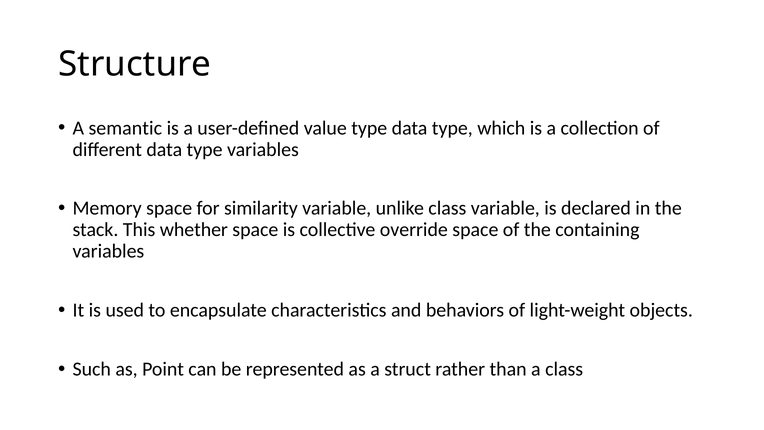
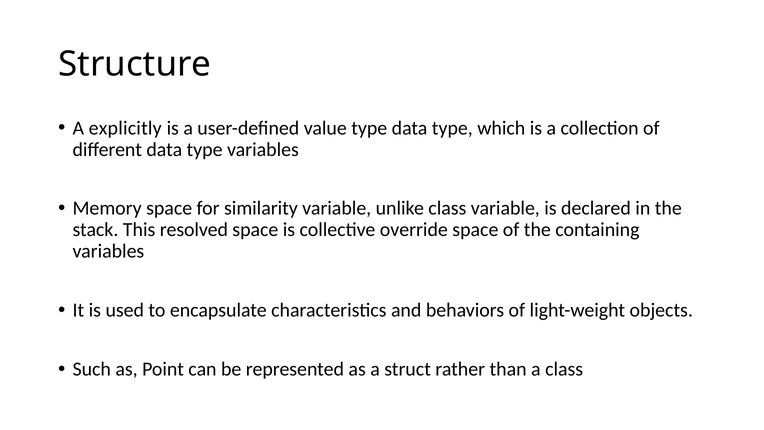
semantic: semantic -> explicitly
whether: whether -> resolved
